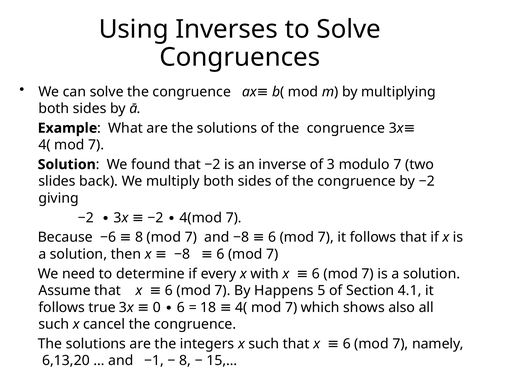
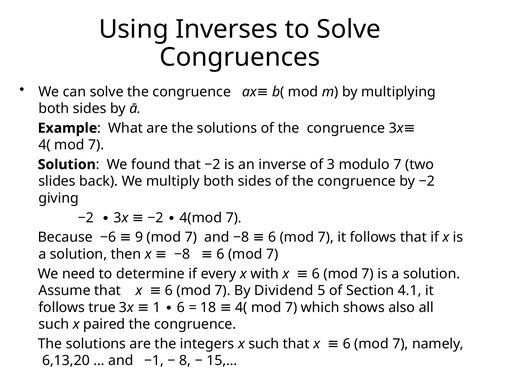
8 at (139, 238): 8 -> 9
Happens: Happens -> Dividend
0: 0 -> 1
cancel: cancel -> paired
